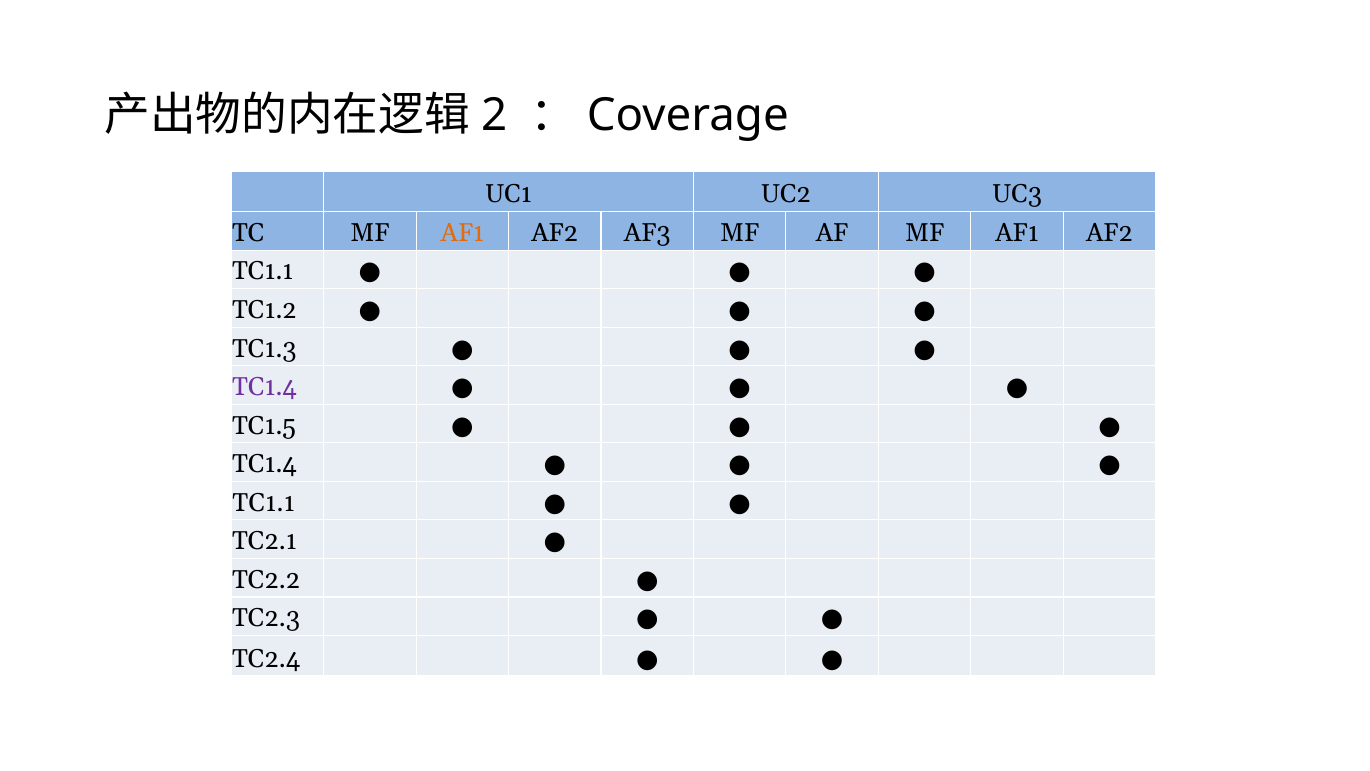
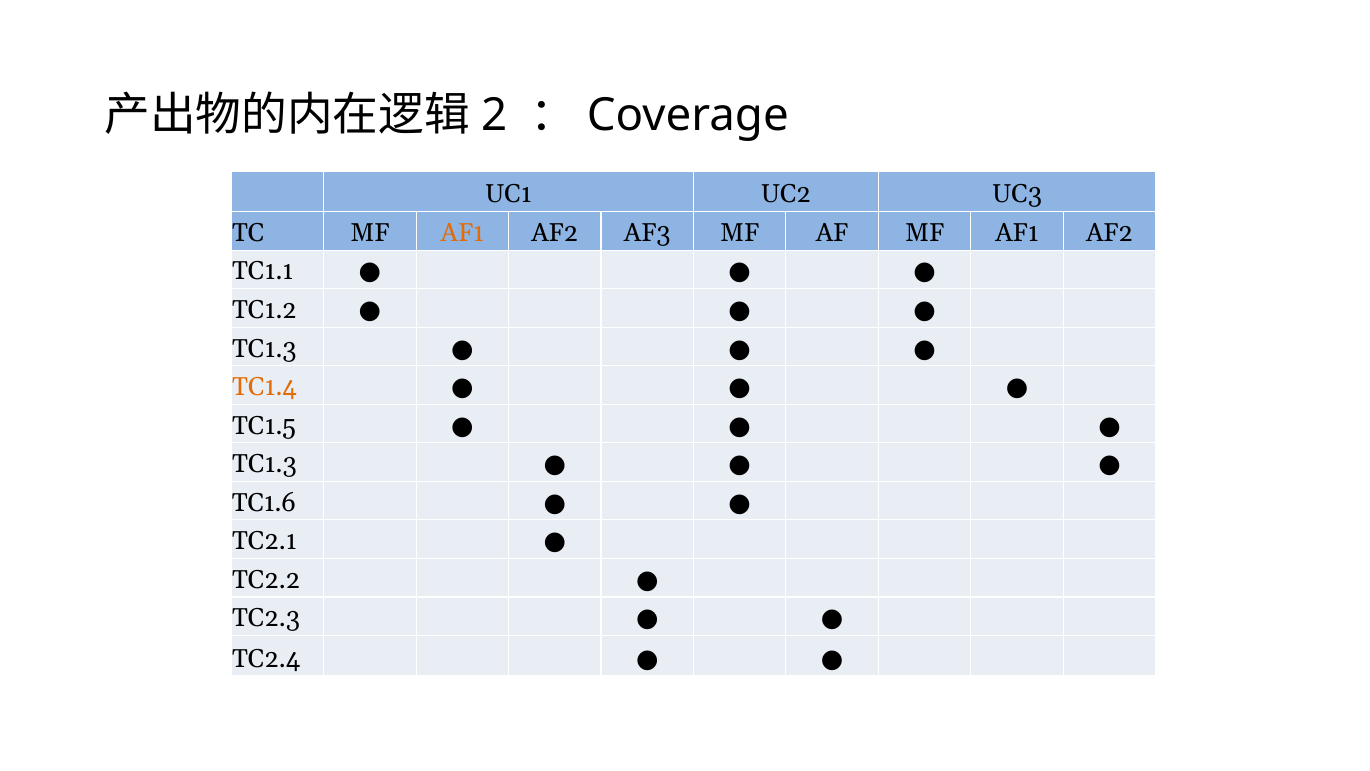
TC1.4 at (265, 387) colour: purple -> orange
TC1.4 at (265, 464): TC1.4 -> TC1.3
TC1.1 at (264, 502): TC1.1 -> TC1.6
